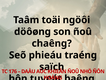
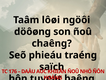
toäi: toäi -> lôøi
